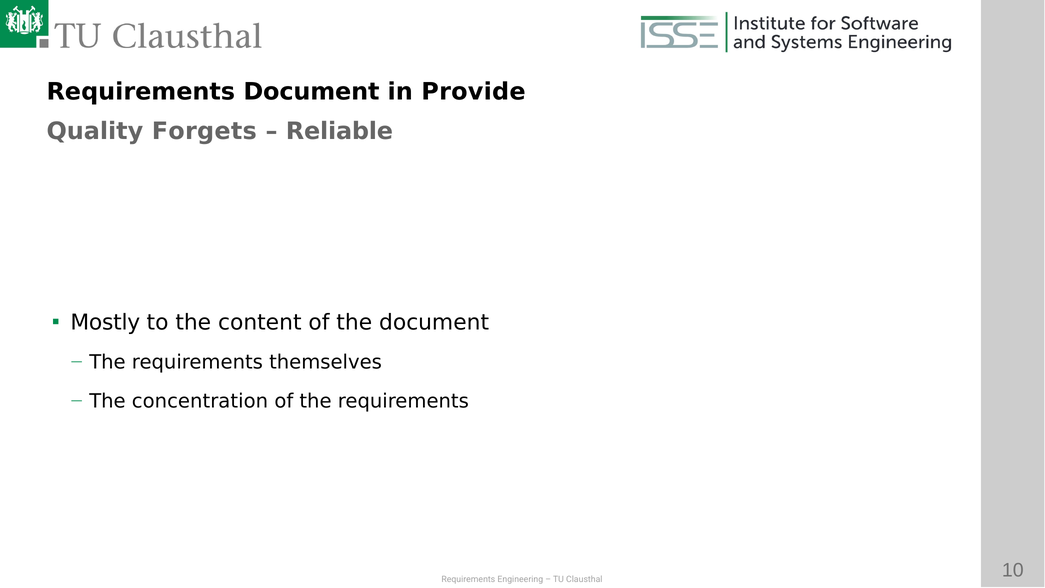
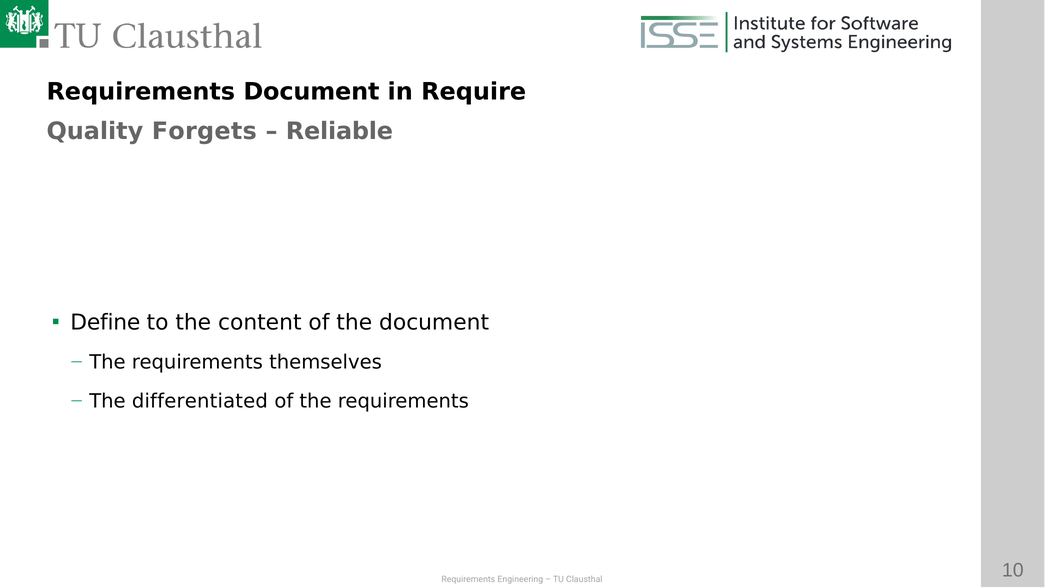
Provide: Provide -> Require
Mostly: Mostly -> Define
concentration: concentration -> differentiated
